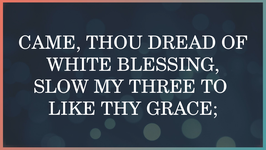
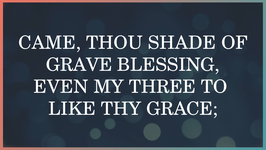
DREAD: DREAD -> SHADE
WHITE: WHITE -> GRAVE
SLOW: SLOW -> EVEN
